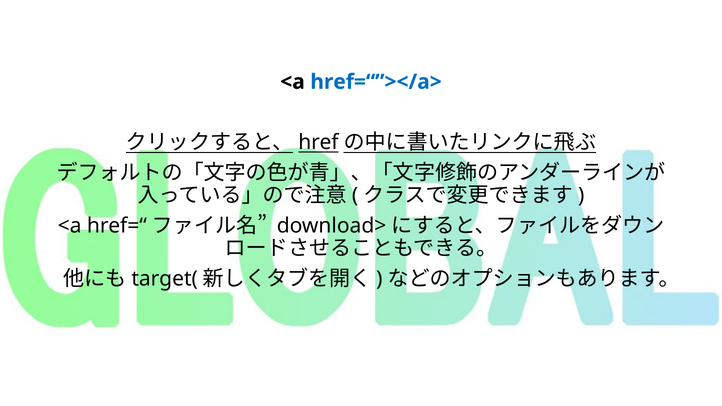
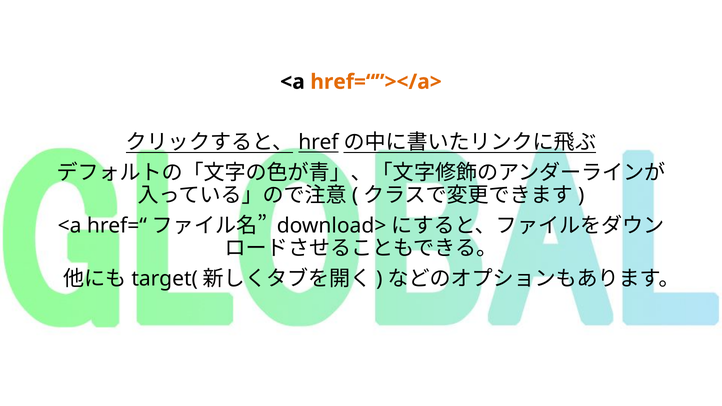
href=“”></a> colour: blue -> orange
